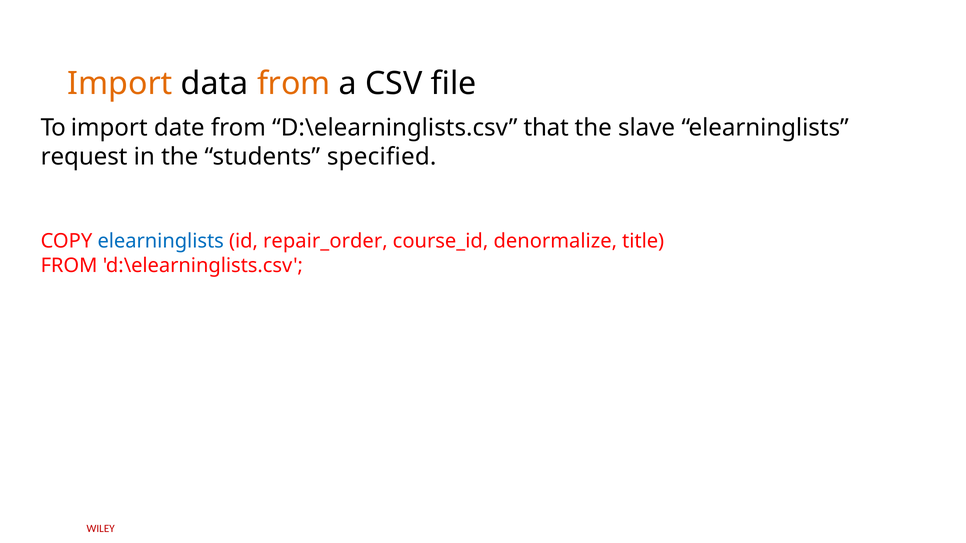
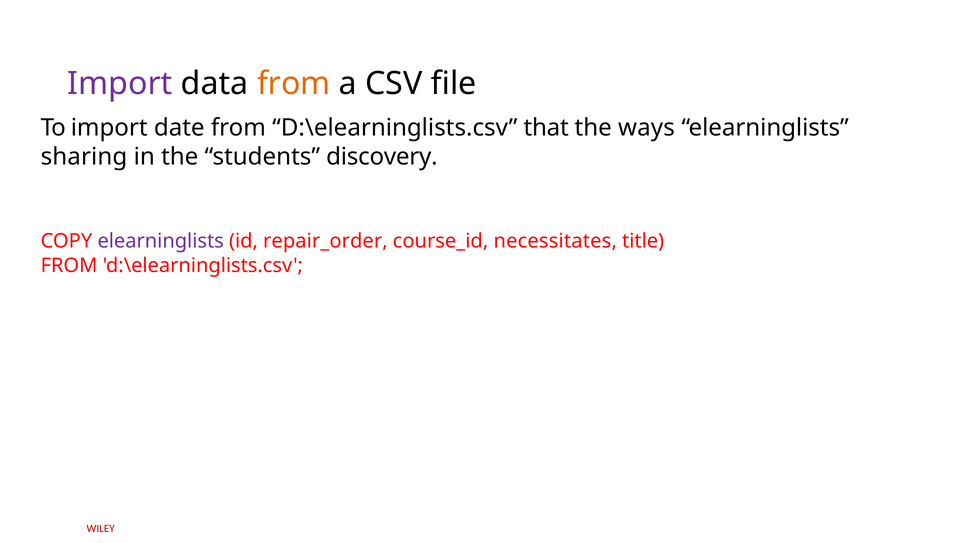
Import at (120, 84) colour: orange -> purple
slave: slave -> ways
request: request -> sharing
specified: specified -> discovery
elearninglists at (161, 241) colour: blue -> purple
denormalize: denormalize -> necessitates
